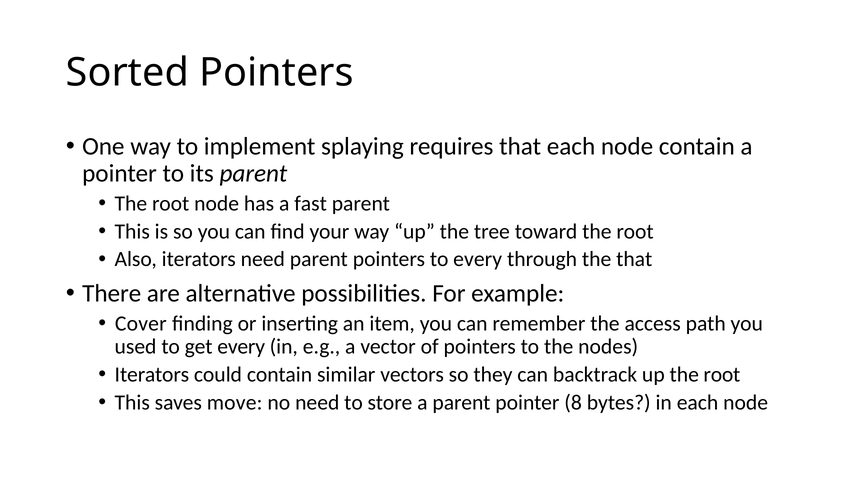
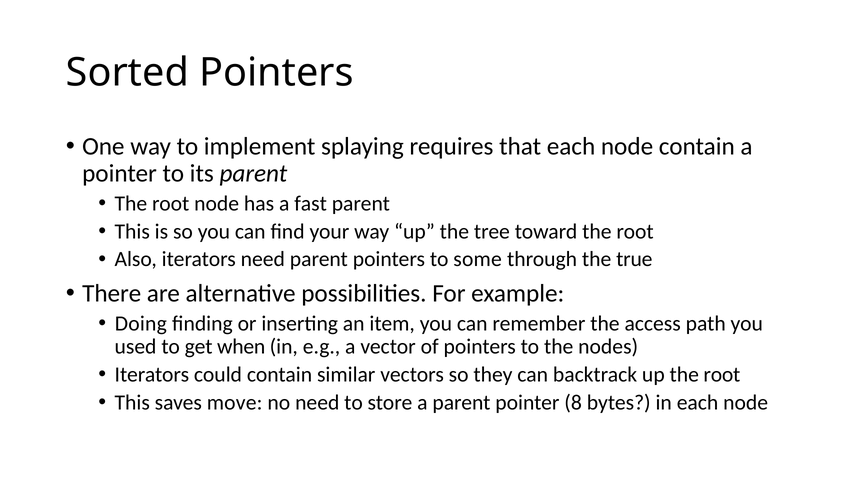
to every: every -> some
the that: that -> true
Cover: Cover -> Doing
get every: every -> when
